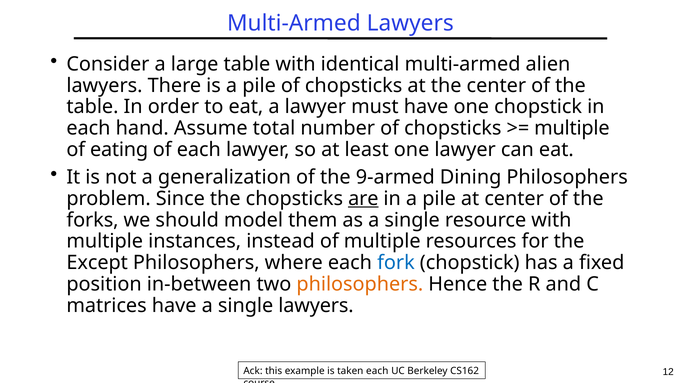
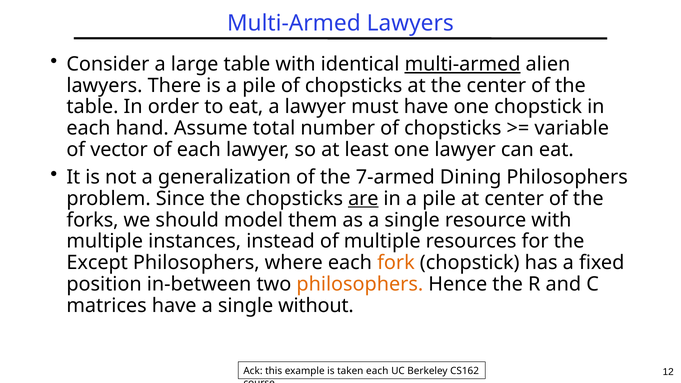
multi-armed at (463, 64) underline: none -> present
multiple at (572, 128): multiple -> variable
eating: eating -> vector
9-armed: 9-armed -> 7-armed
fork colour: blue -> orange
single lawyers: lawyers -> without
